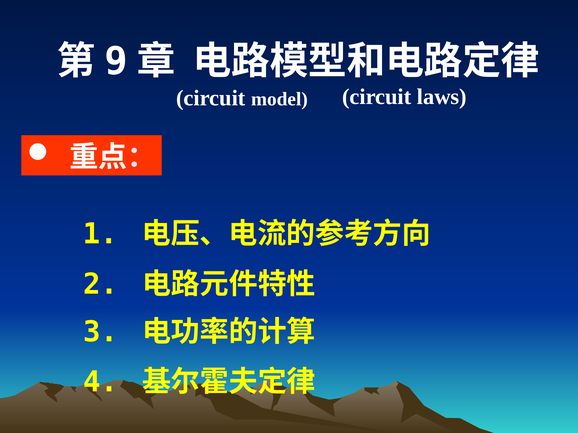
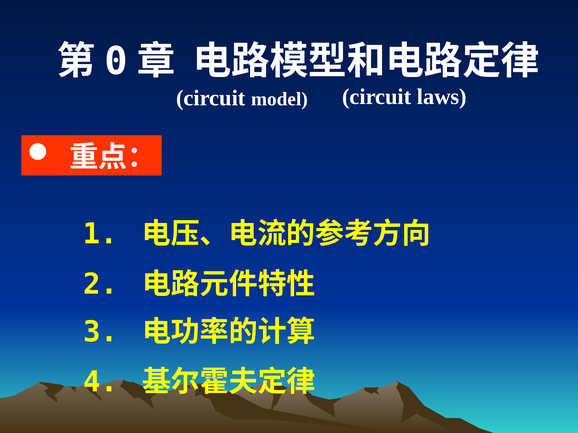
9: 9 -> 0
